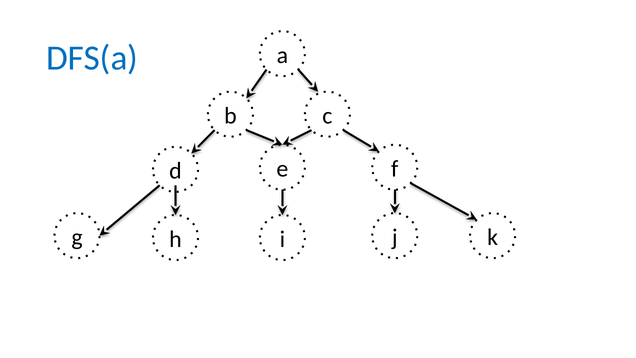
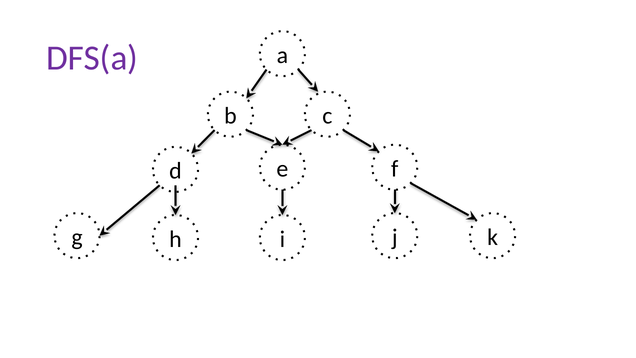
DFS(a colour: blue -> purple
